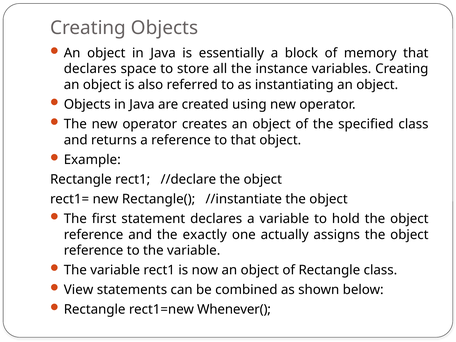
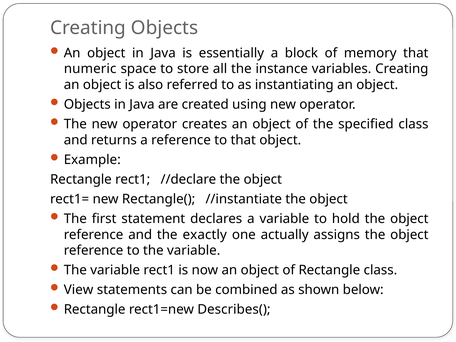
declares at (90, 69): declares -> numeric
Whenever(: Whenever( -> Describes(
